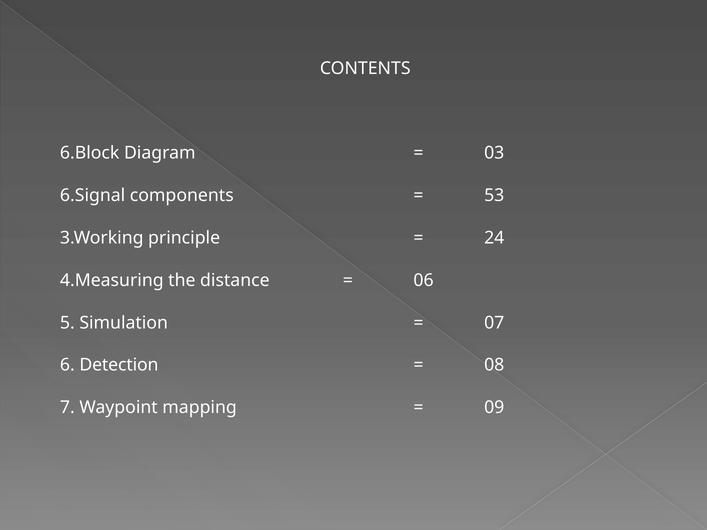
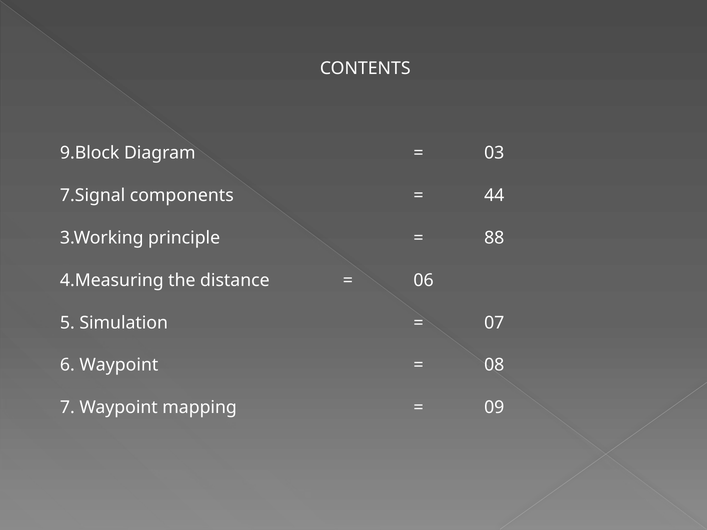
6.Block: 6.Block -> 9.Block
6.Signal: 6.Signal -> 7.Signal
53: 53 -> 44
24: 24 -> 88
6 Detection: Detection -> Waypoint
